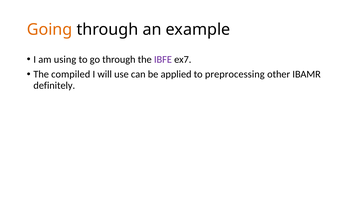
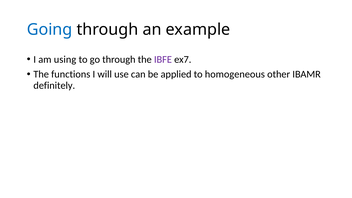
Going colour: orange -> blue
compiled: compiled -> functions
preprocessing: preprocessing -> homogeneous
